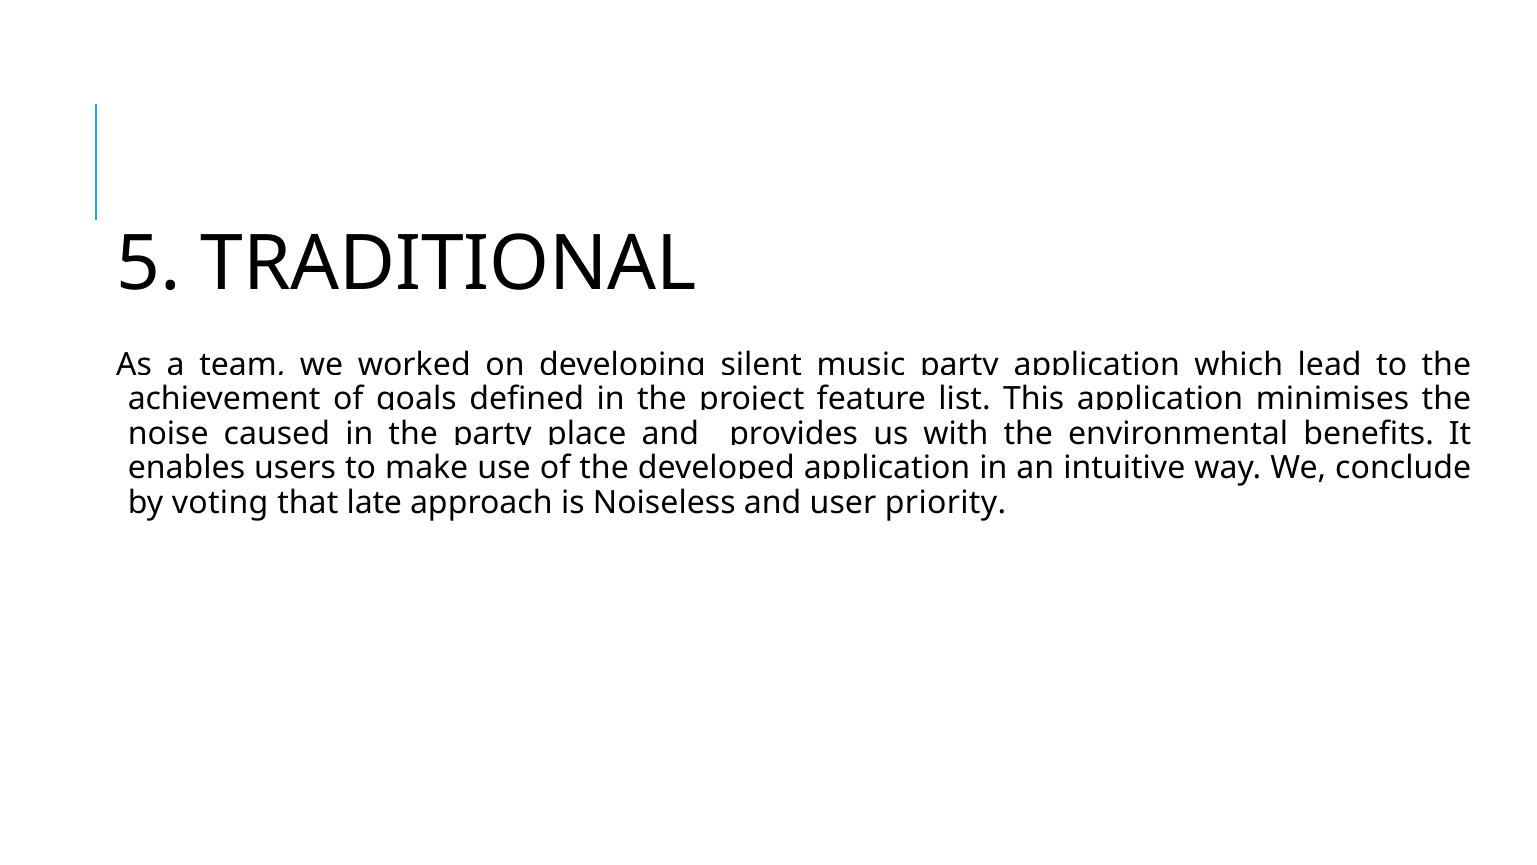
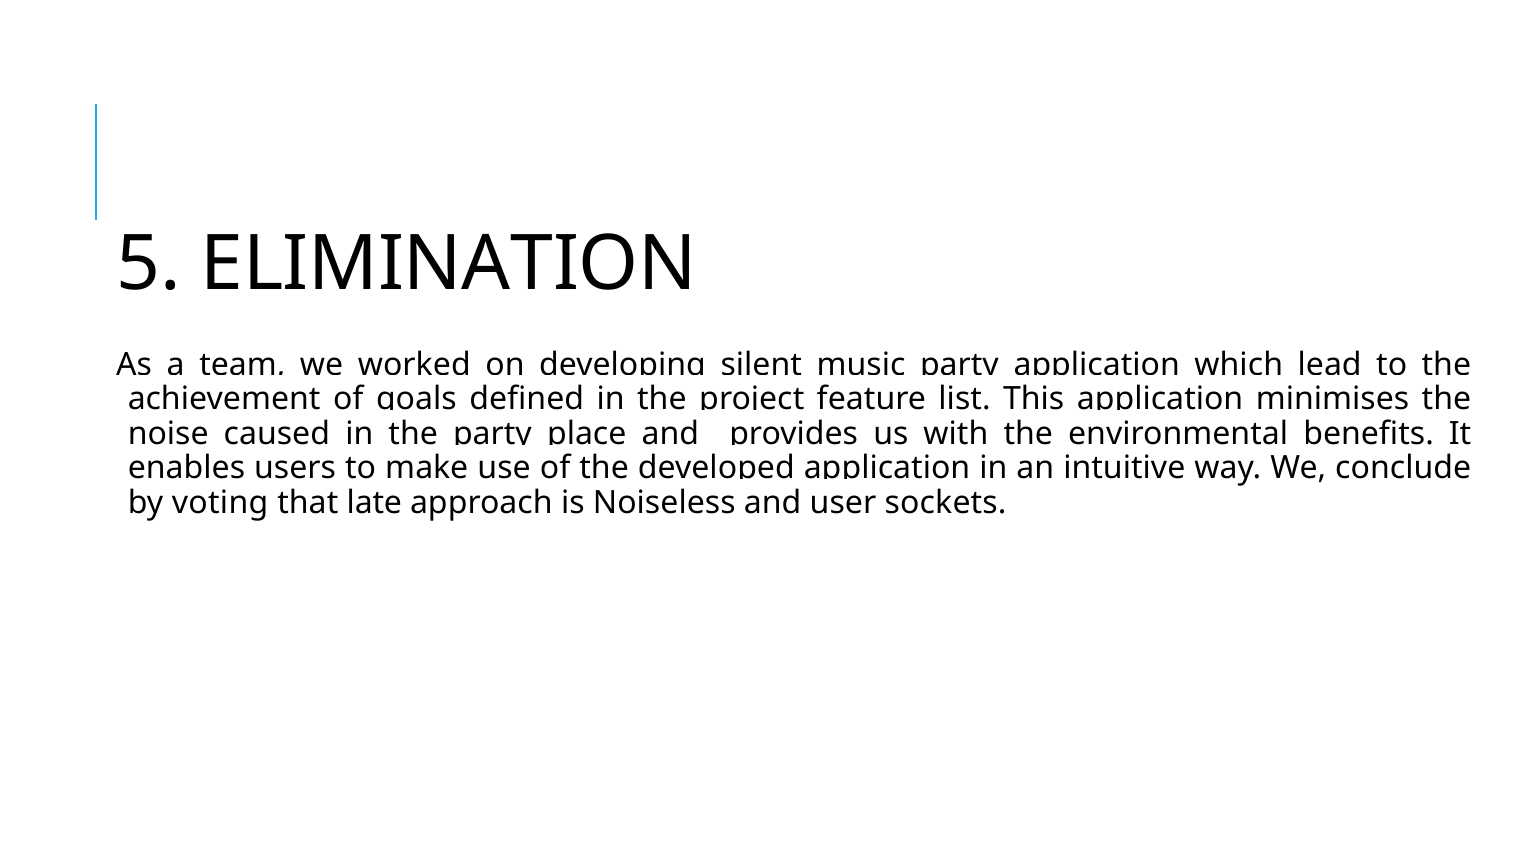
TRADITIONAL: TRADITIONAL -> ELIMINATION
priority: priority -> sockets
